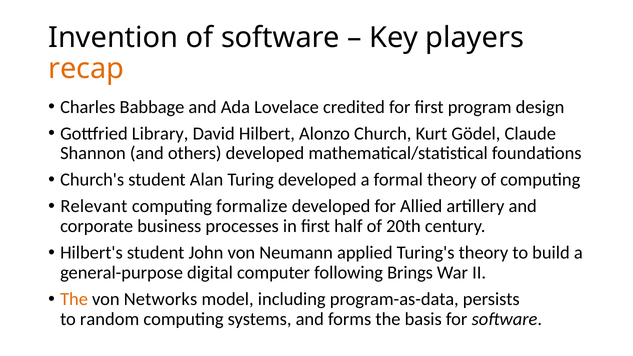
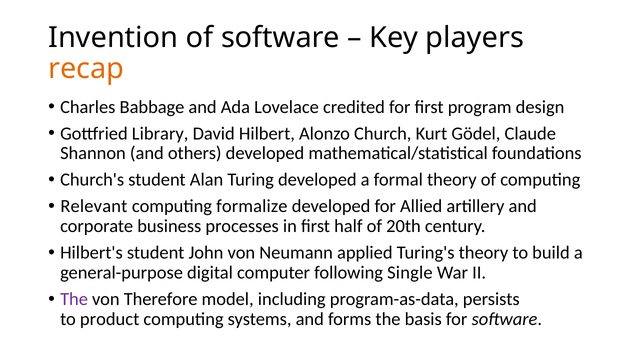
Brings: Brings -> Single
The at (74, 299) colour: orange -> purple
Networks: Networks -> Therefore
random: random -> product
